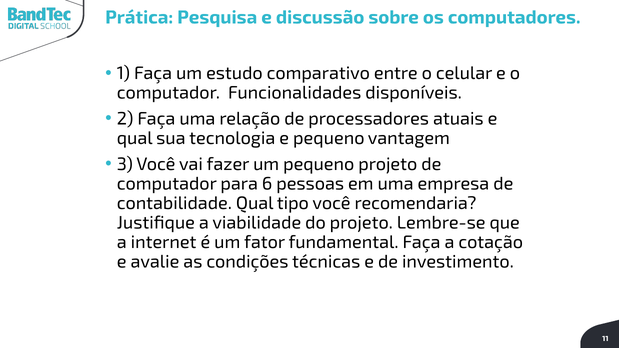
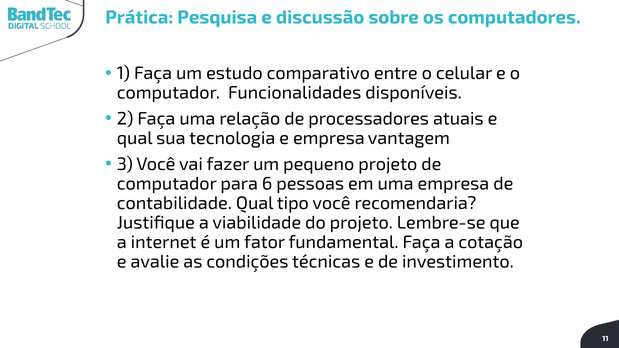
e pequeno: pequeno -> empresa
